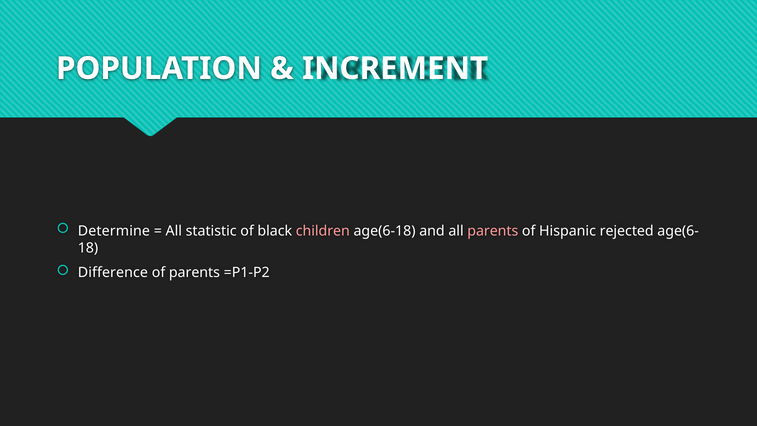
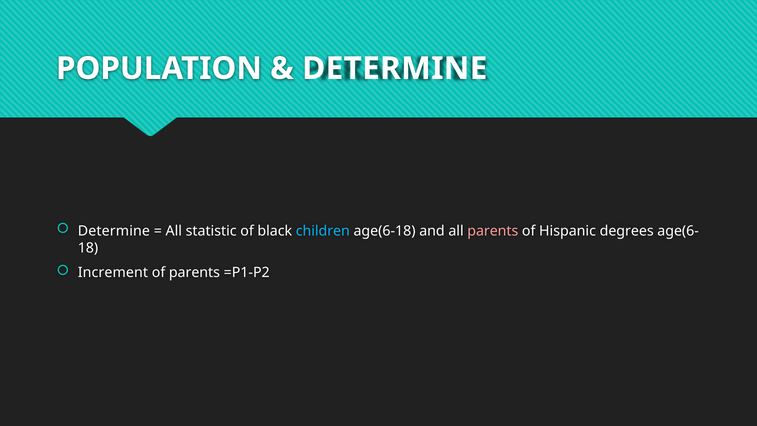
INCREMENT at (395, 68): INCREMENT -> DETERMINE
children colour: pink -> light blue
rejected: rejected -> degrees
Difference: Difference -> Increment
